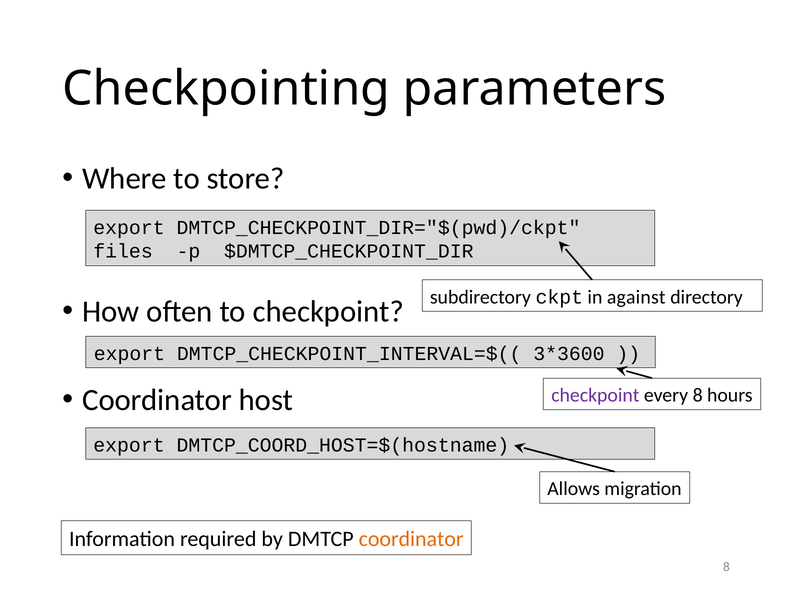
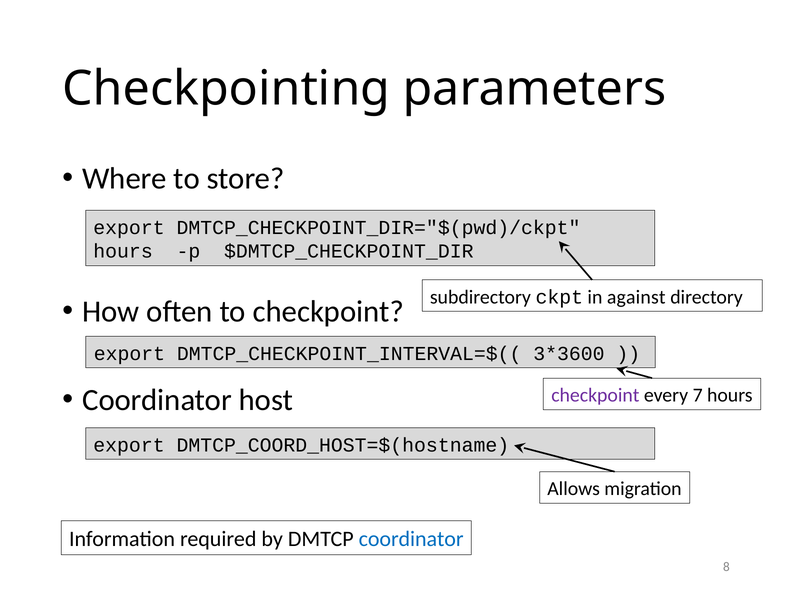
files at (123, 251): files -> hours
every 8: 8 -> 7
coordinator at (411, 539) colour: orange -> blue
